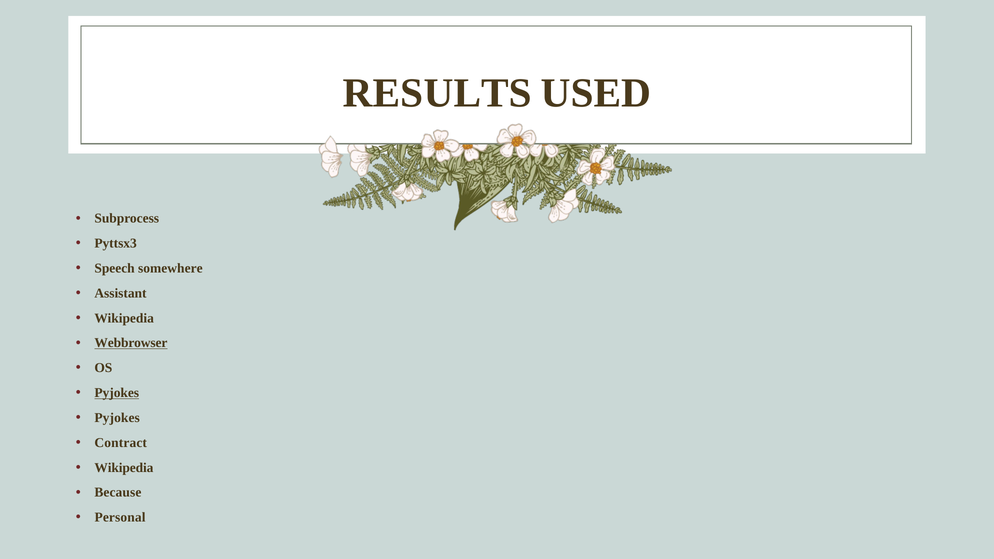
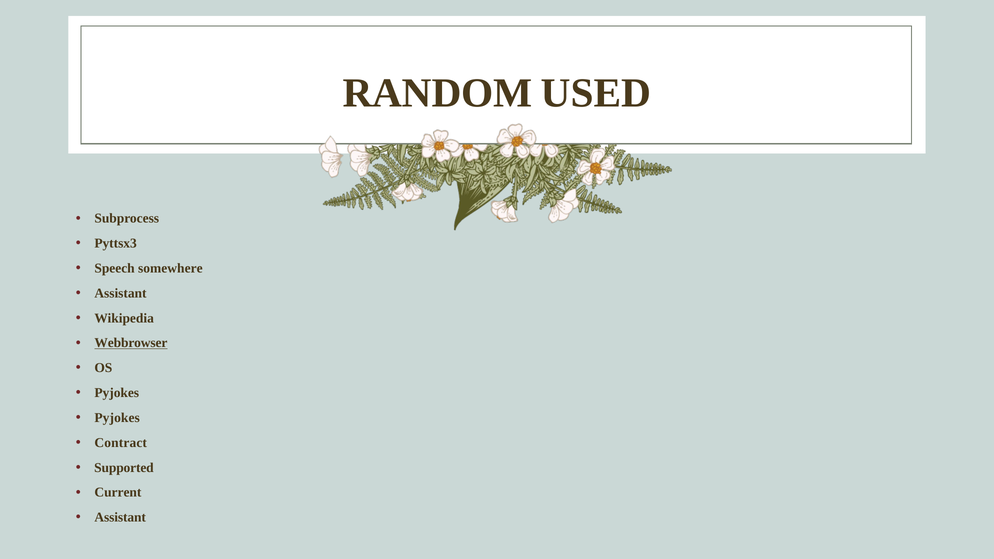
RESULTS: RESULTS -> RANDOM
Pyjokes at (117, 393) underline: present -> none
Wikipedia at (124, 468): Wikipedia -> Supported
Because: Because -> Current
Personal at (120, 518): Personal -> Assistant
